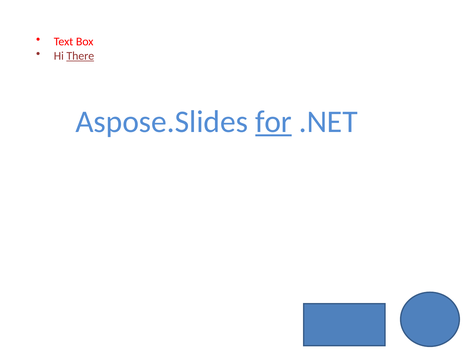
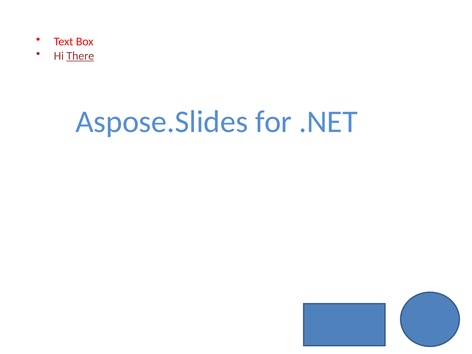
for underline: present -> none
